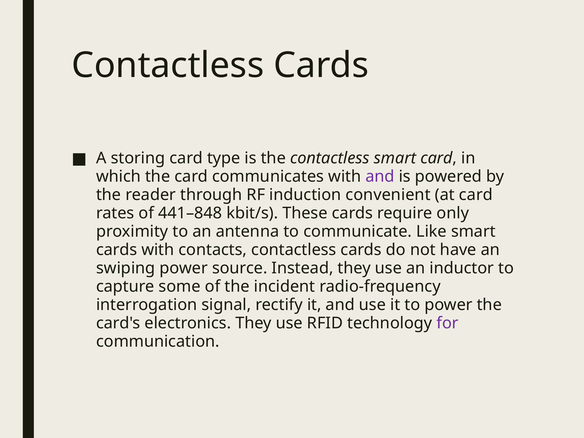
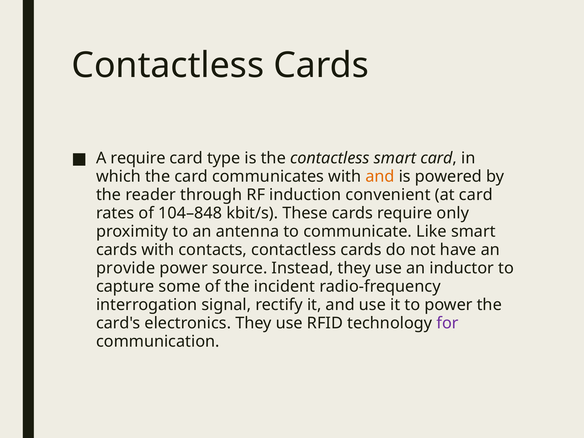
A storing: storing -> require
and at (380, 177) colour: purple -> orange
441–848: 441–848 -> 104–848
swiping: swiping -> provide
